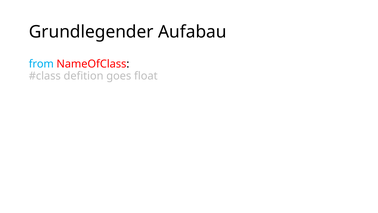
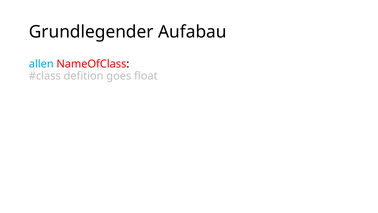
from: from -> allen
